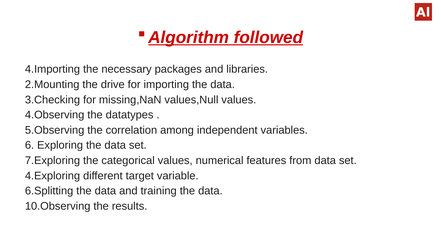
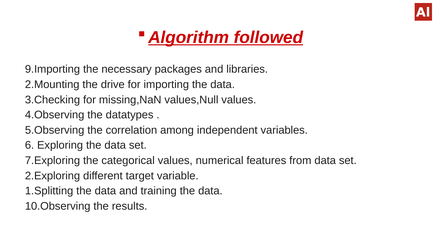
4.Importing: 4.Importing -> 9.Importing
4.Exploring: 4.Exploring -> 2.Exploring
6.Splitting: 6.Splitting -> 1.Splitting
